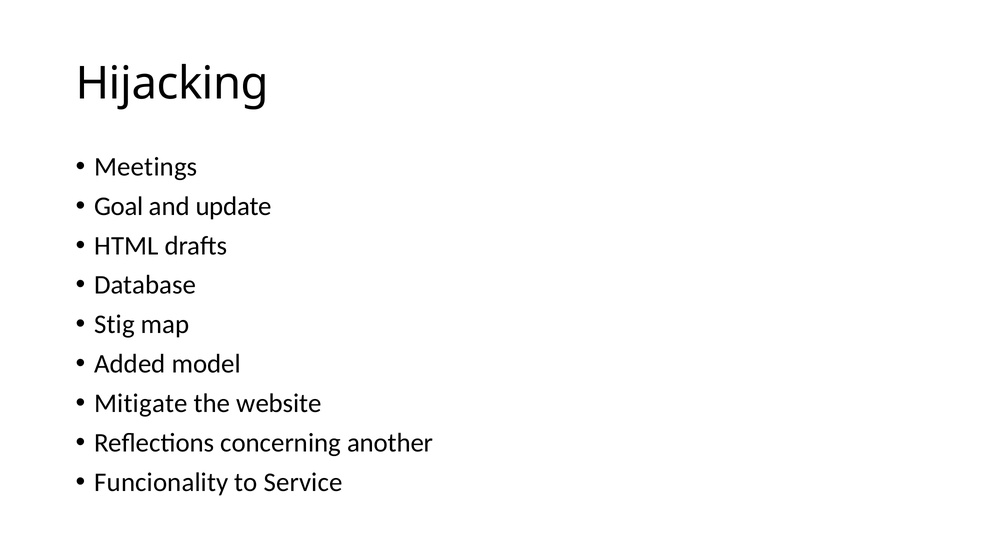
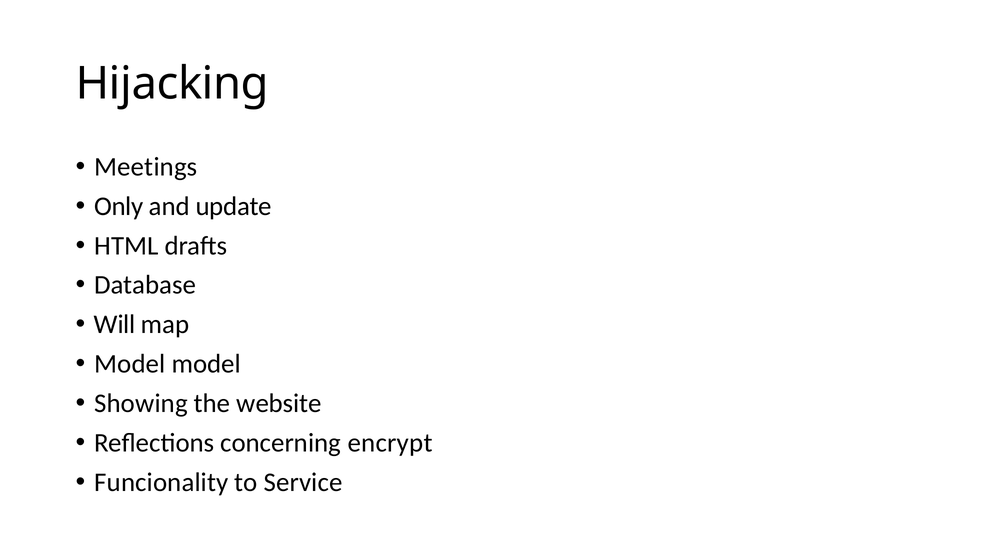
Goal: Goal -> Only
Stig: Stig -> Will
Added at (130, 364): Added -> Model
Mitigate: Mitigate -> Showing
another: another -> encrypt
